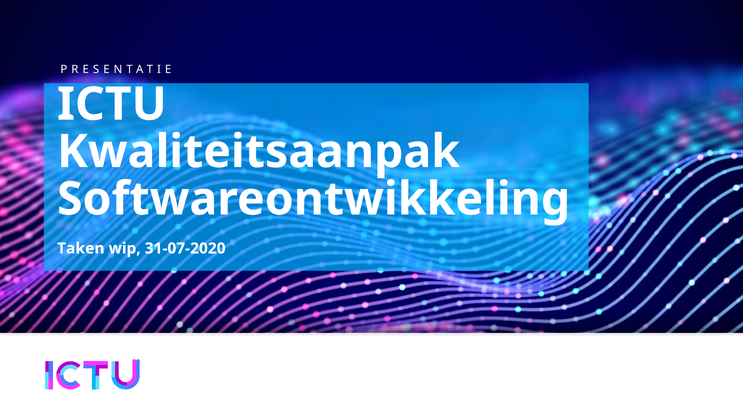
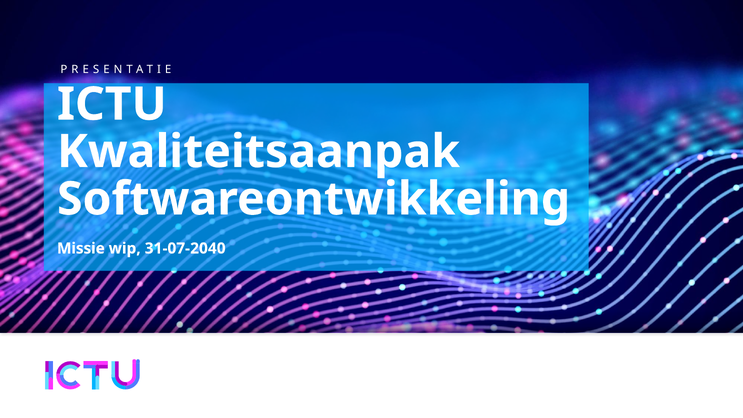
Taken: Taken -> Missie
31-07-2020: 31-07-2020 -> 31-07-2040
